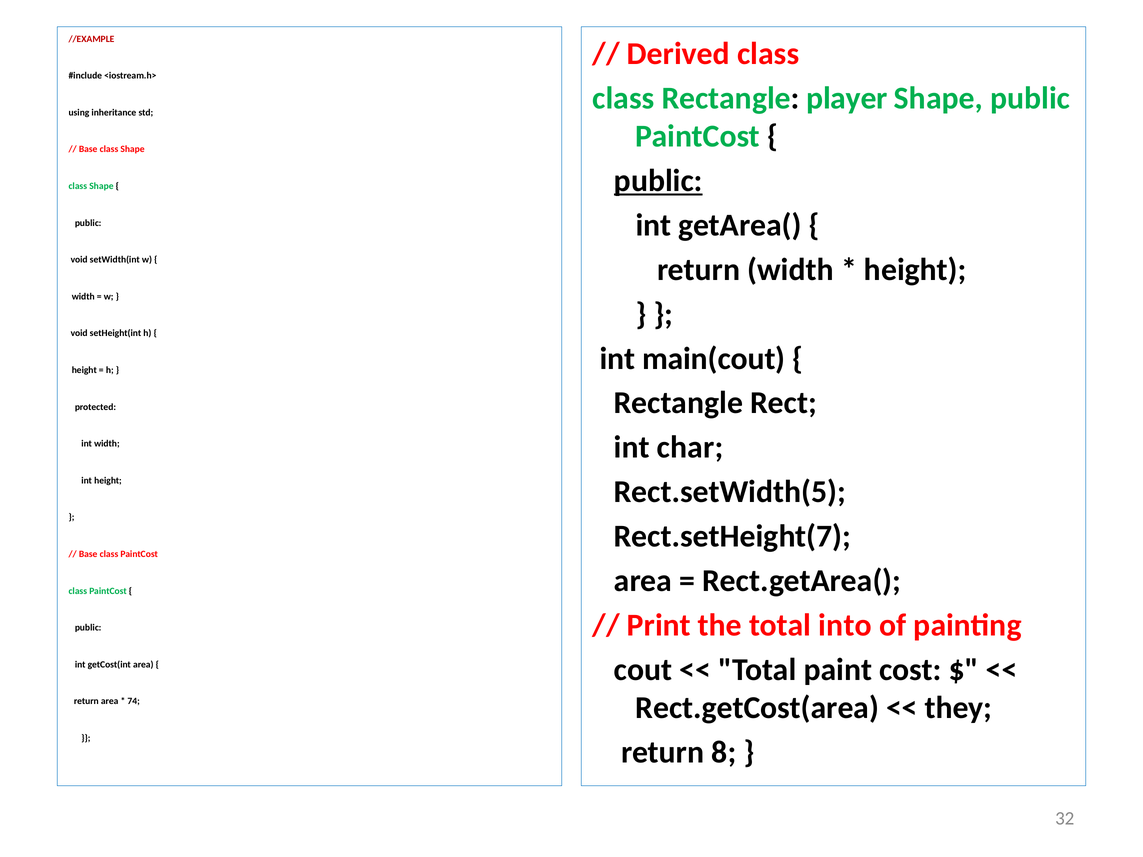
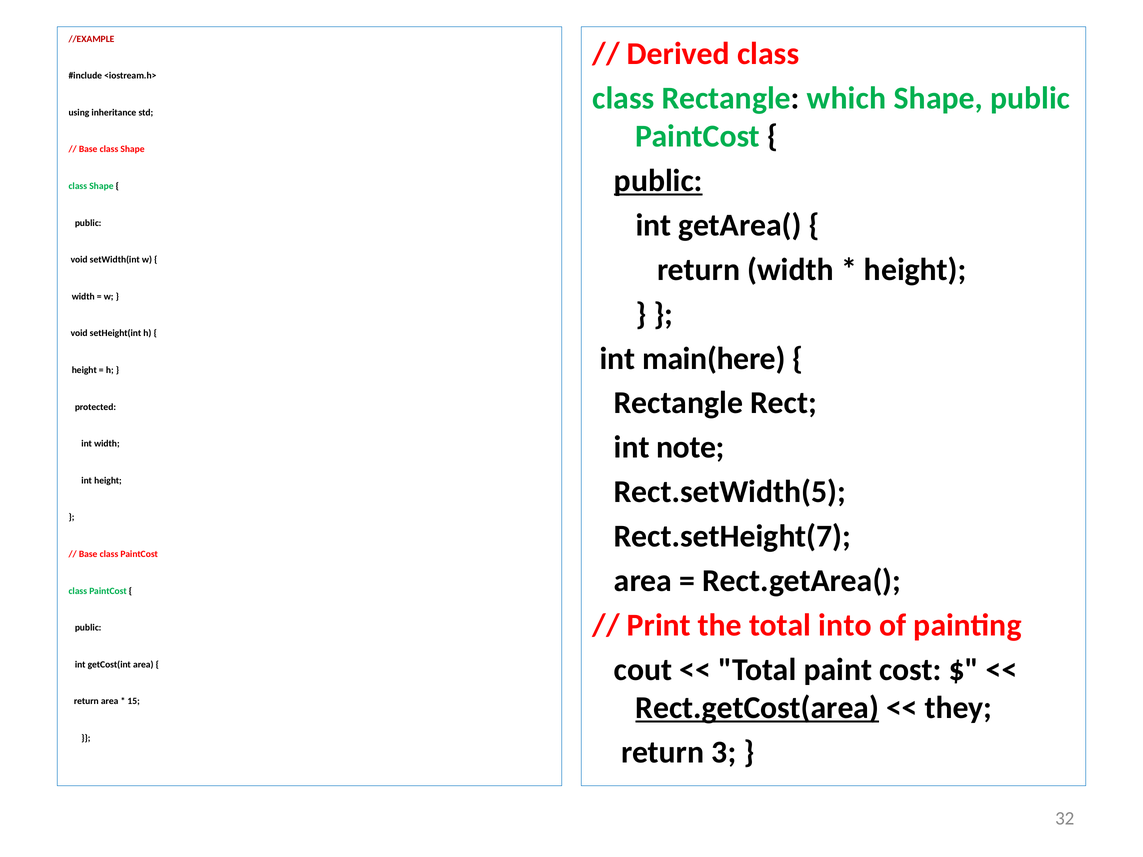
player: player -> which
main(cout: main(cout -> main(here
char: char -> note
Rect.getCost(area underline: none -> present
74: 74 -> 15
8: 8 -> 3
